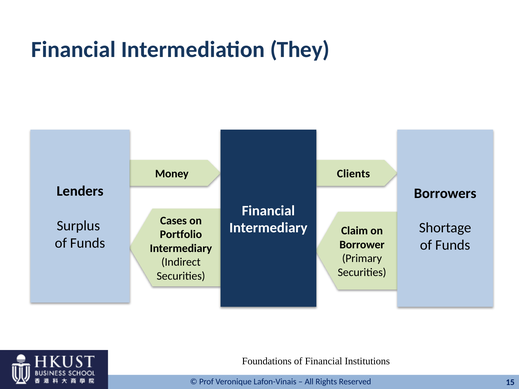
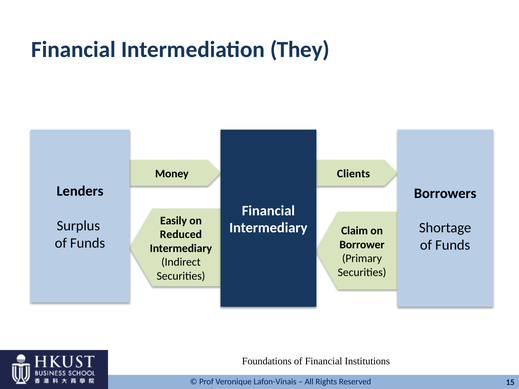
Cases: Cases -> Easily
Portfolio: Portfolio -> Reduced
